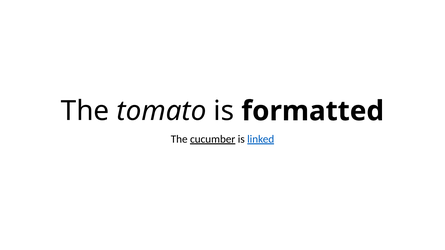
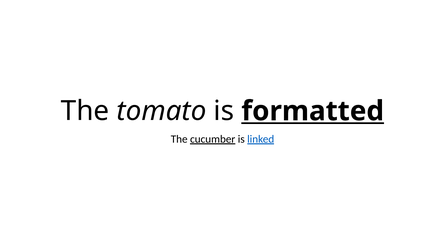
formatted underline: none -> present
